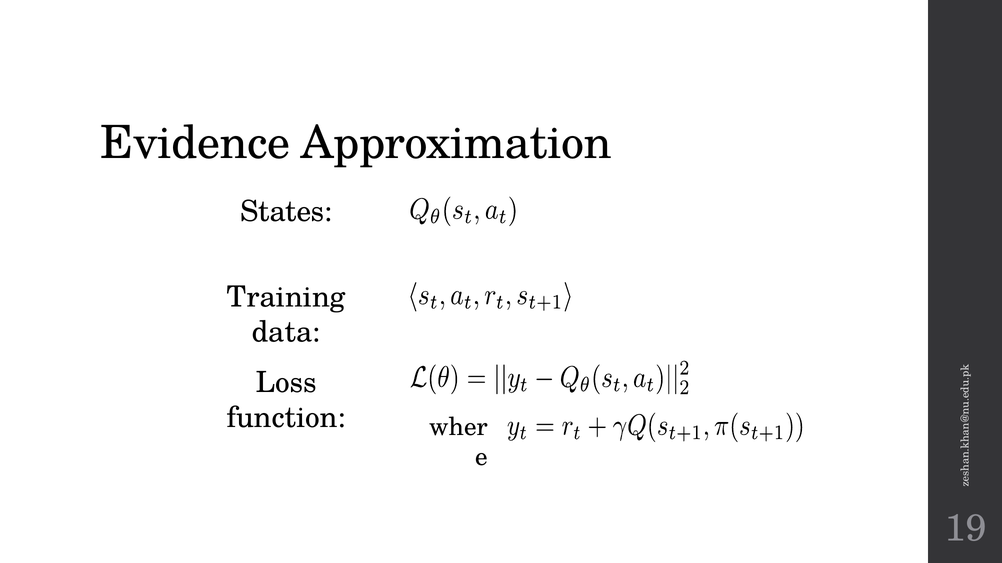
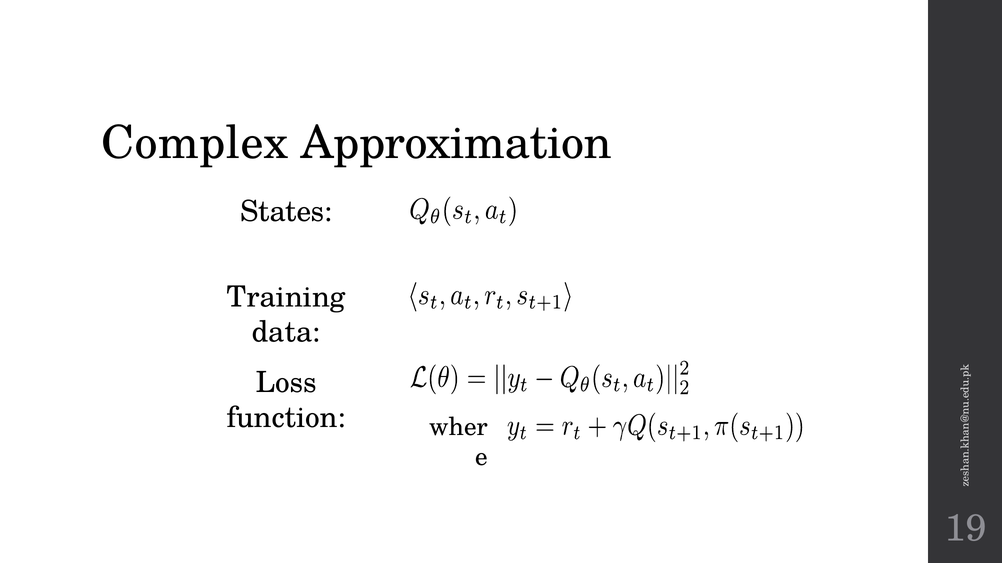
Evidence: Evidence -> Complex
